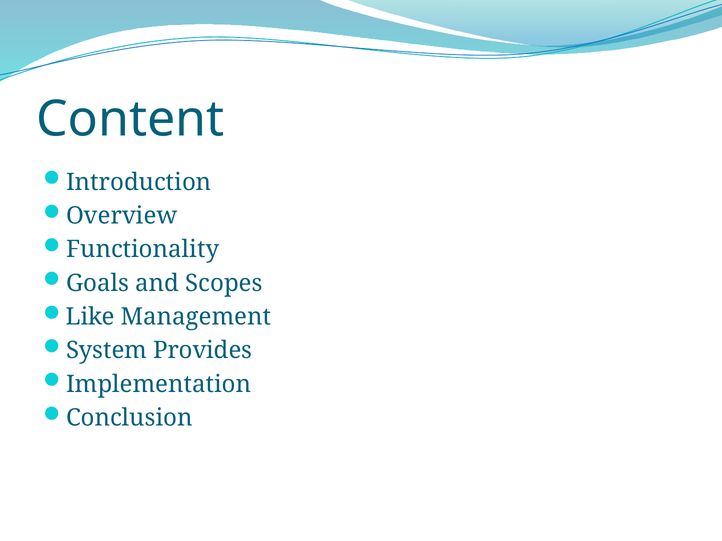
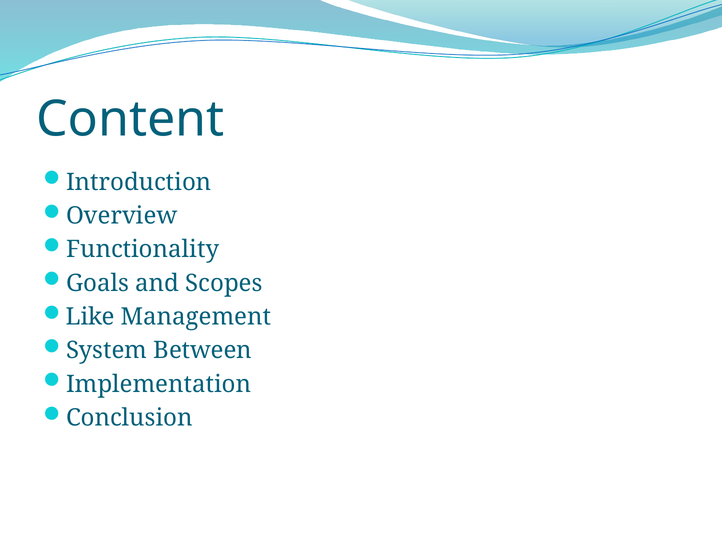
Provides: Provides -> Between
